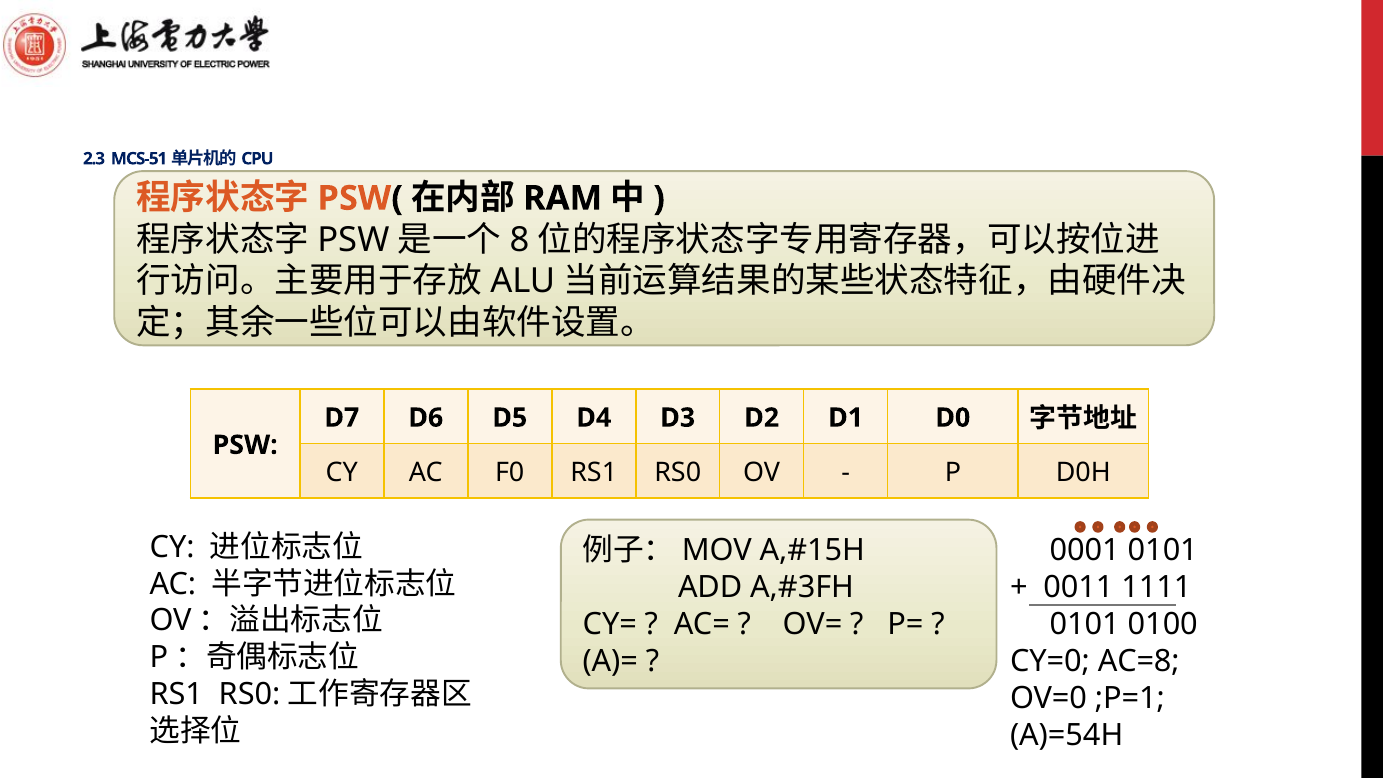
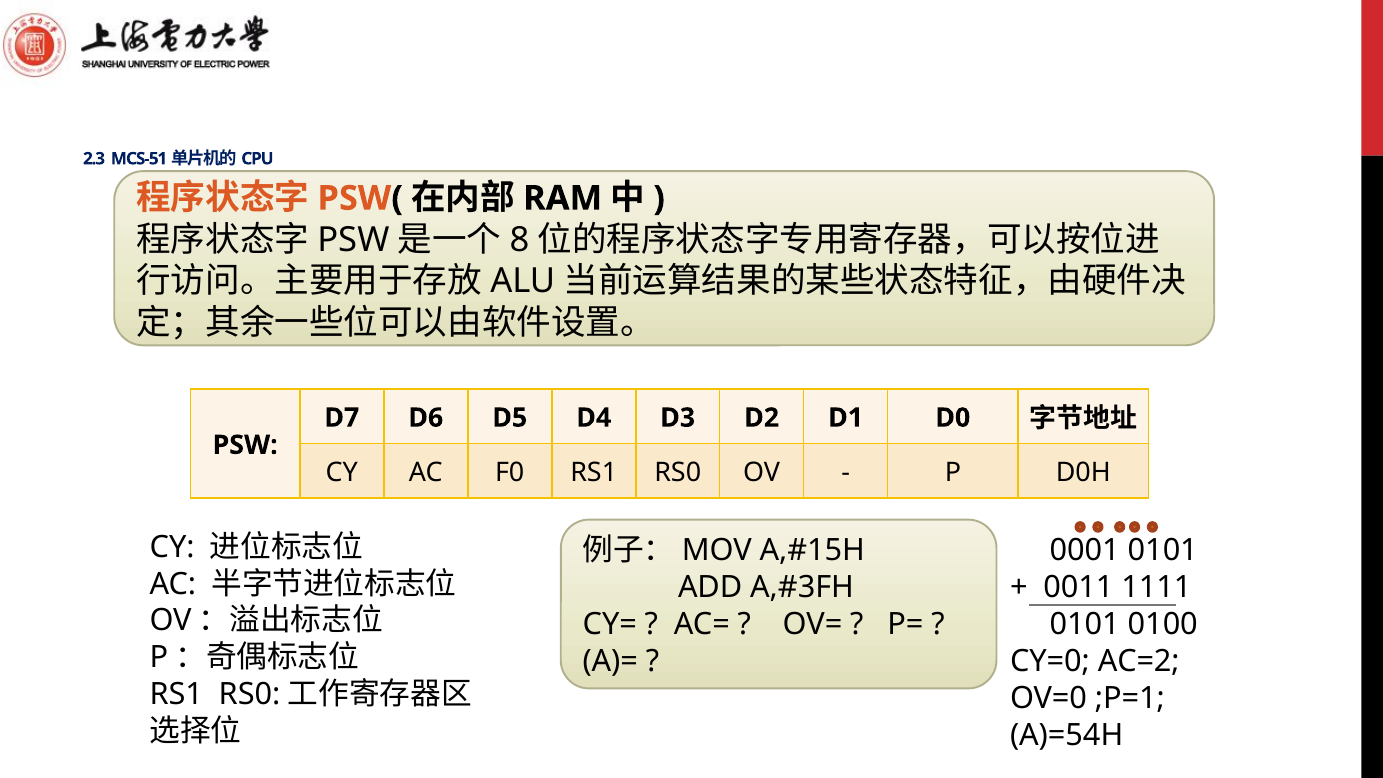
AC=8: AC=8 -> AC=2
